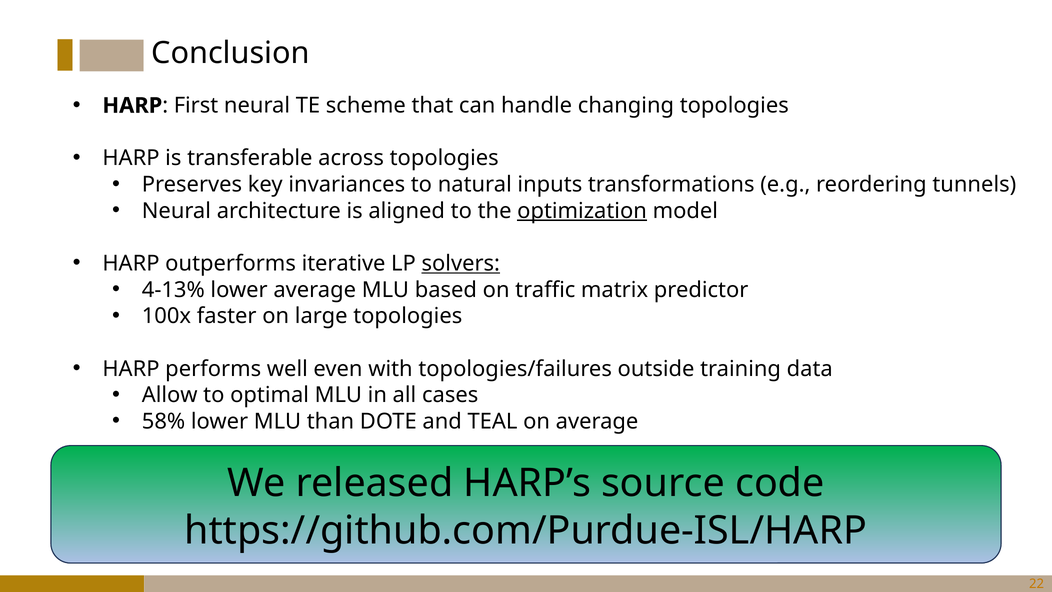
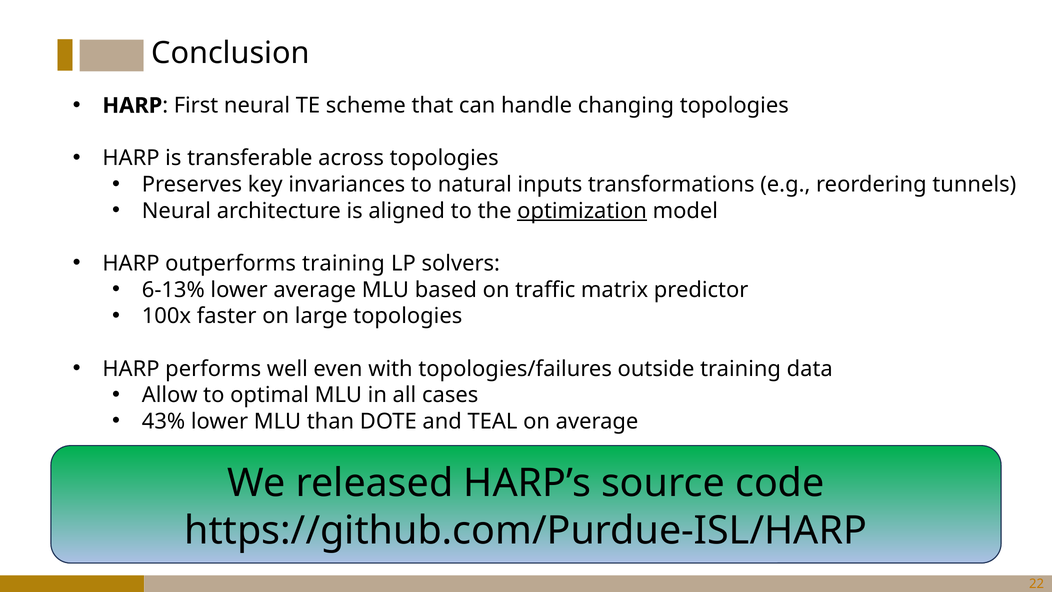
outperforms iterative: iterative -> training
solvers underline: present -> none
4-13%: 4-13% -> 6-13%
58%: 58% -> 43%
